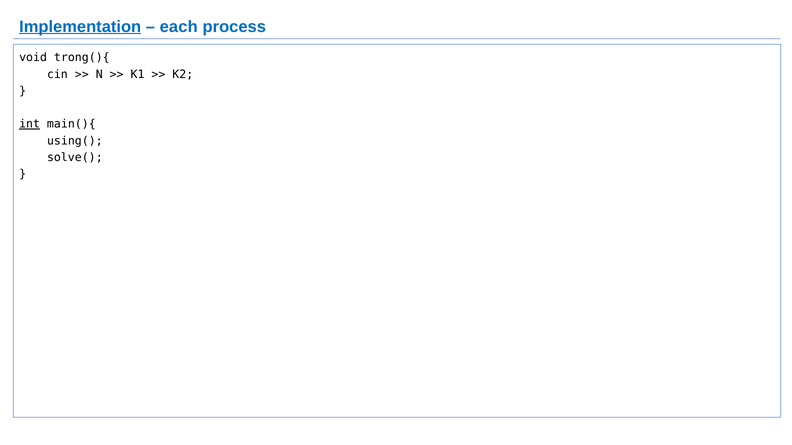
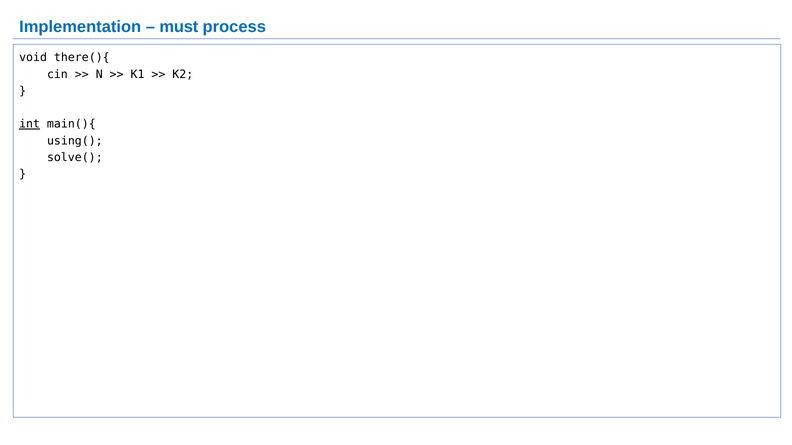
Implementation underline: present -> none
each: each -> must
trong(){: trong(){ -> there(){
